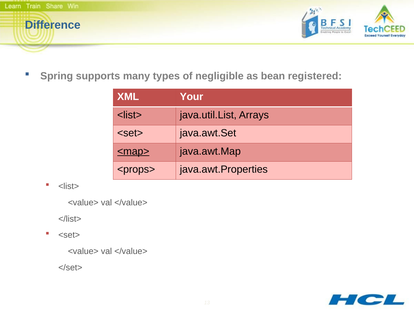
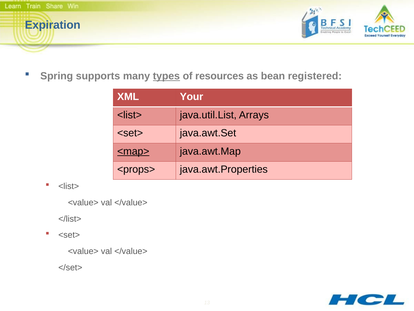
Difference: Difference -> Expiration
types underline: none -> present
negligible: negligible -> resources
